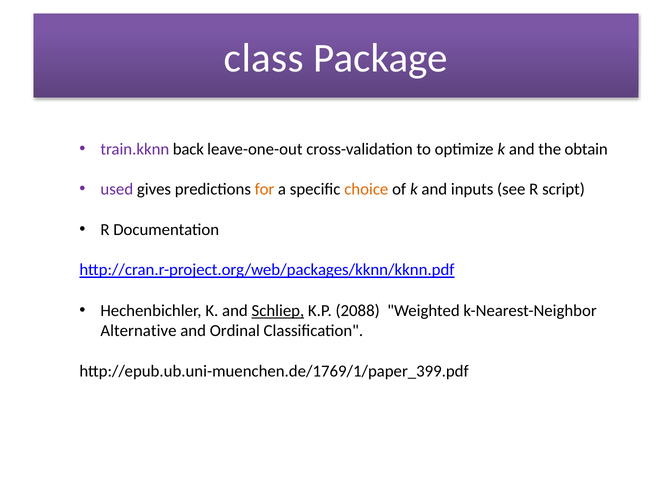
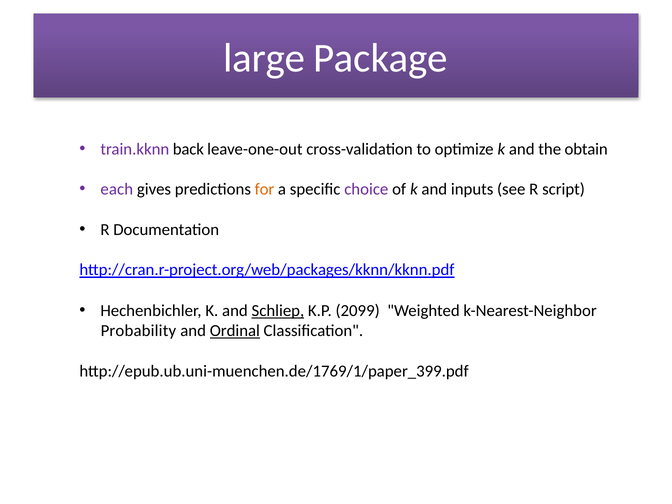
class: class -> large
used: used -> each
choice colour: orange -> purple
2088: 2088 -> 2099
Alternative: Alternative -> Probability
Ordinal underline: none -> present
